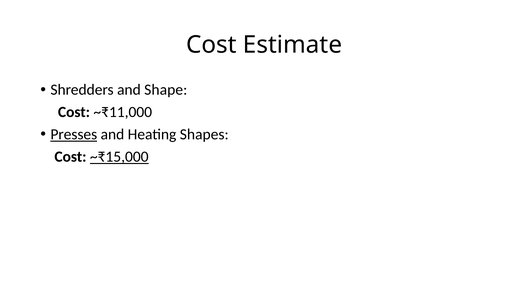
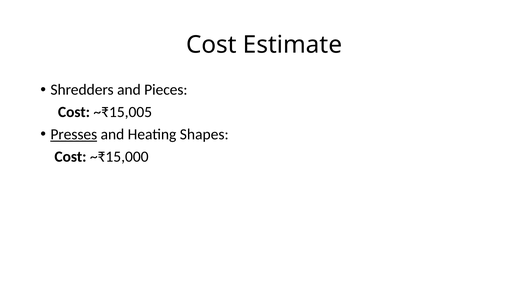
Shape: Shape -> Pieces
~₹11,000: ~₹11,000 -> ~₹15,005
~₹15,000 underline: present -> none
